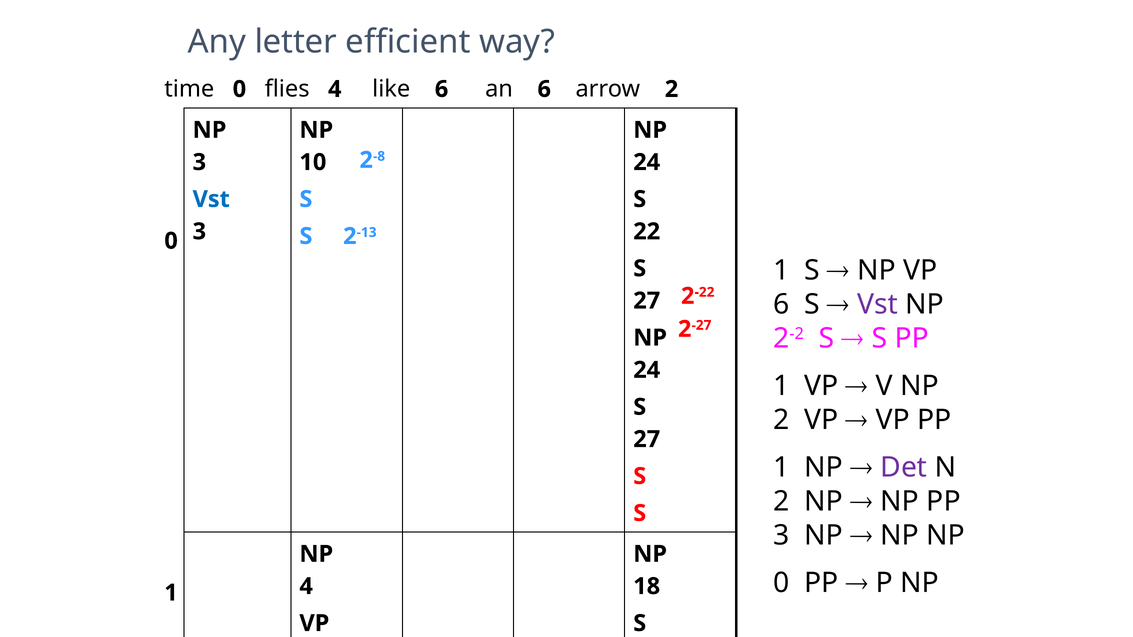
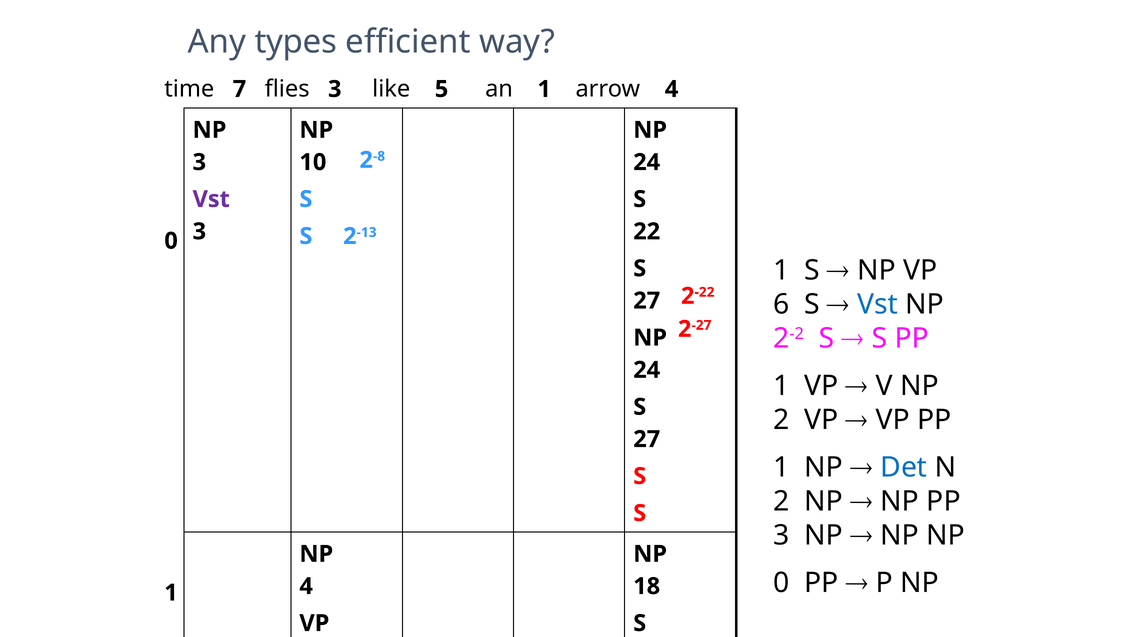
letter: letter -> types
time 0: 0 -> 7
flies 4: 4 -> 3
like 6: 6 -> 5
an 6: 6 -> 1
arrow 2: 2 -> 4
Vst at (211, 199) colour: blue -> purple
Vst at (878, 304) colour: purple -> blue
Det at (904, 468) colour: purple -> blue
